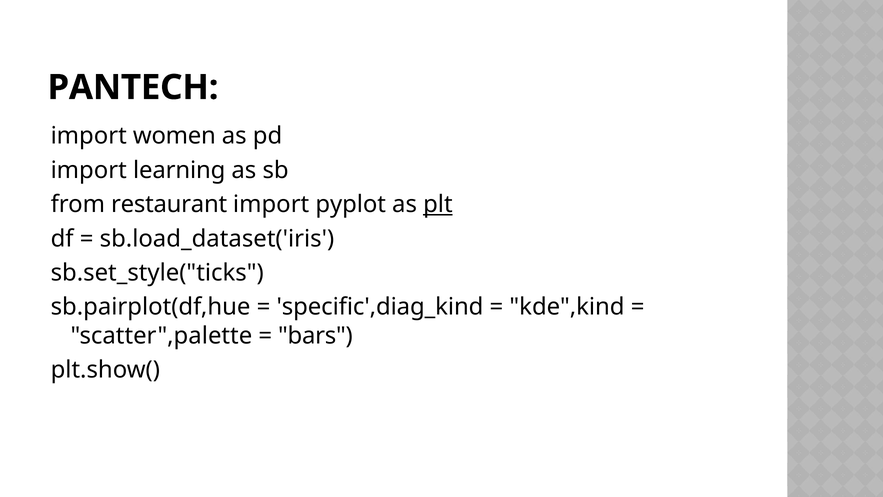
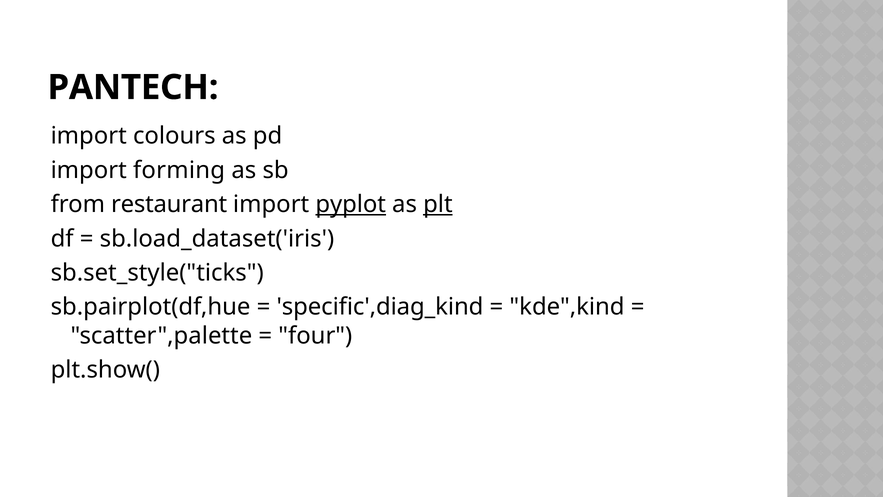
women: women -> colours
learning: learning -> forming
pyplot underline: none -> present
bars: bars -> four
